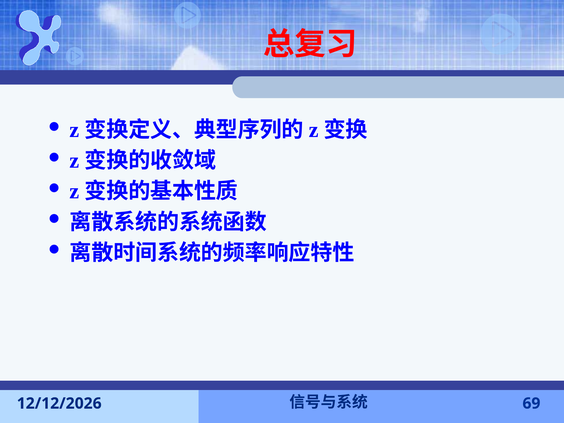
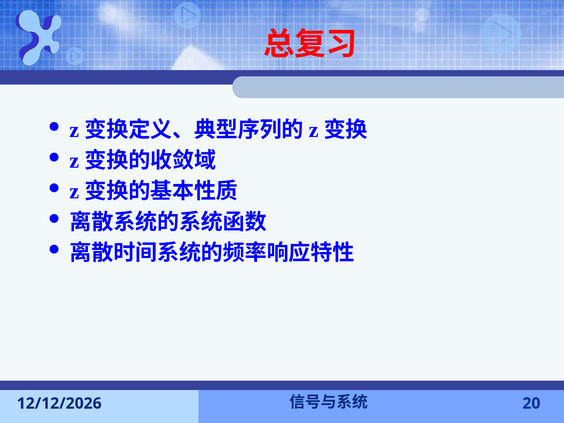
69: 69 -> 20
